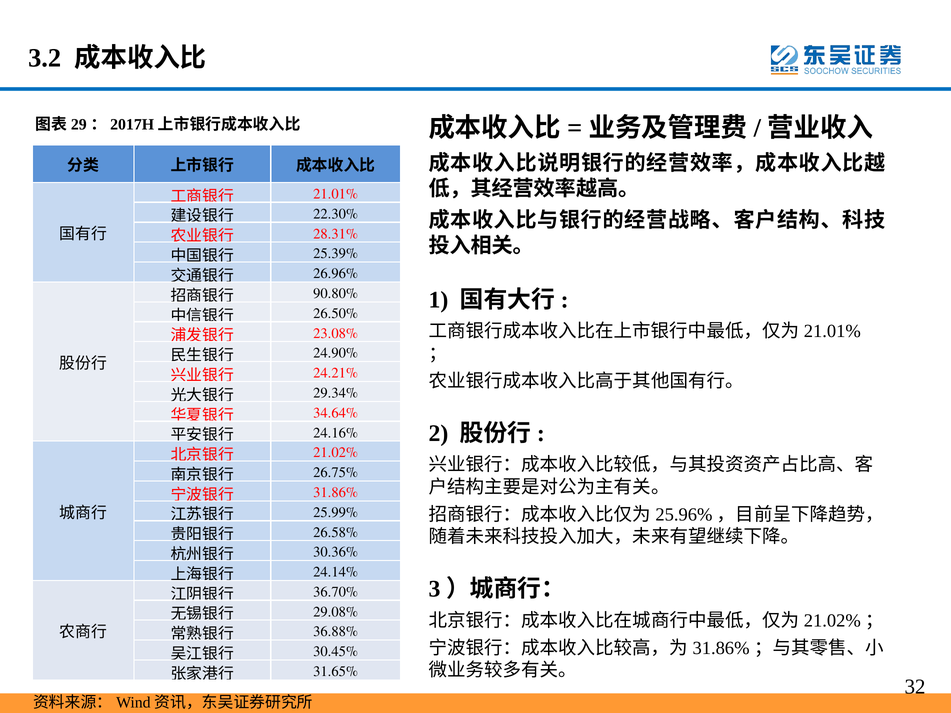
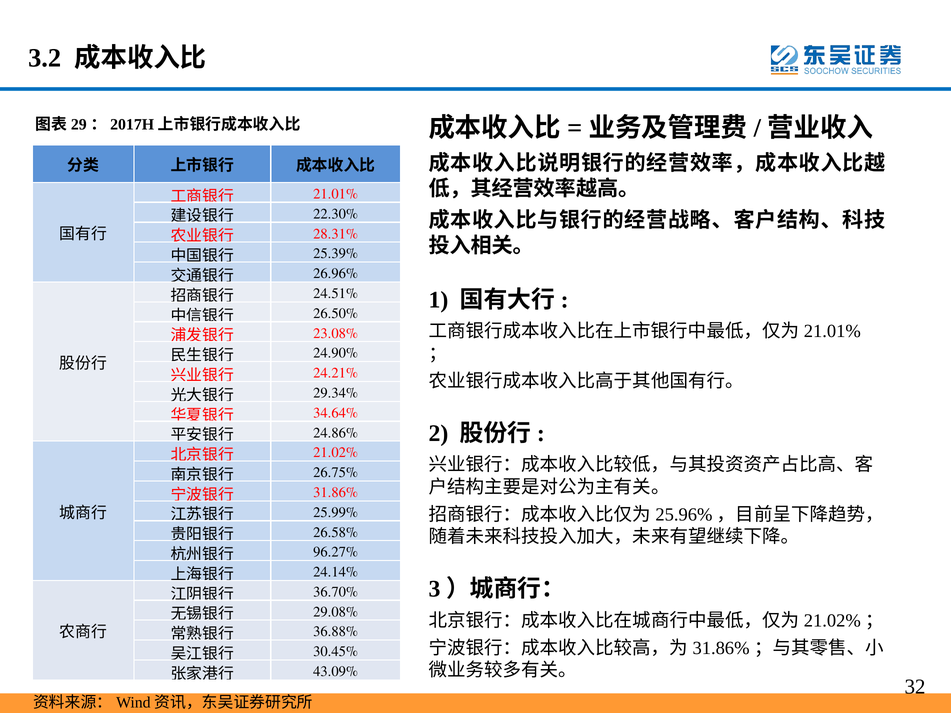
90.80%: 90.80% -> 24.51%
24.16%: 24.16% -> 24.86%
30.36%: 30.36% -> 96.27%
31.65%: 31.65% -> 43.09%
